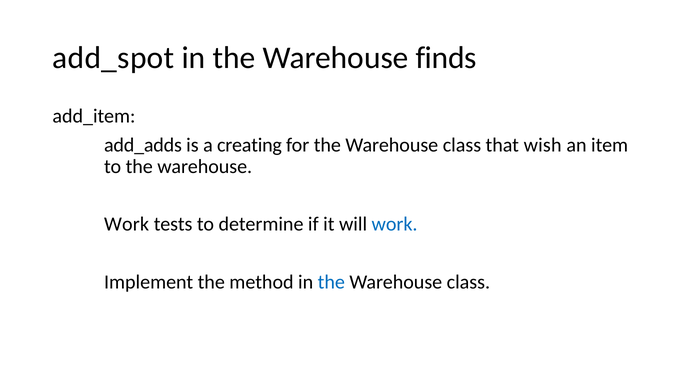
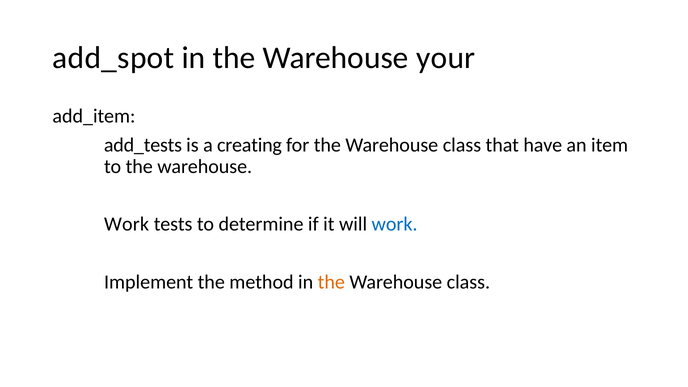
finds: finds -> your
add_adds: add_adds -> add_tests
wish: wish -> have
the at (331, 282) colour: blue -> orange
